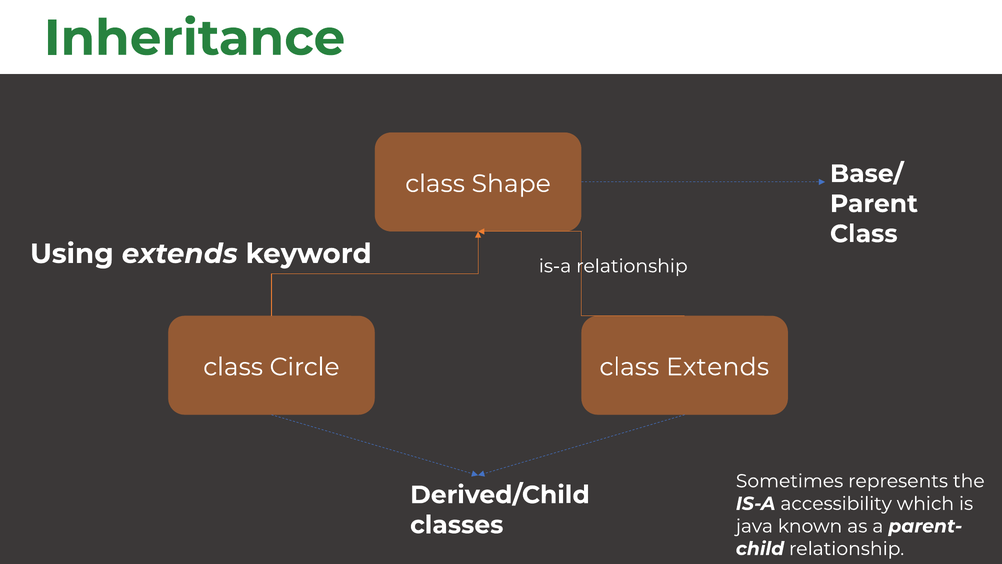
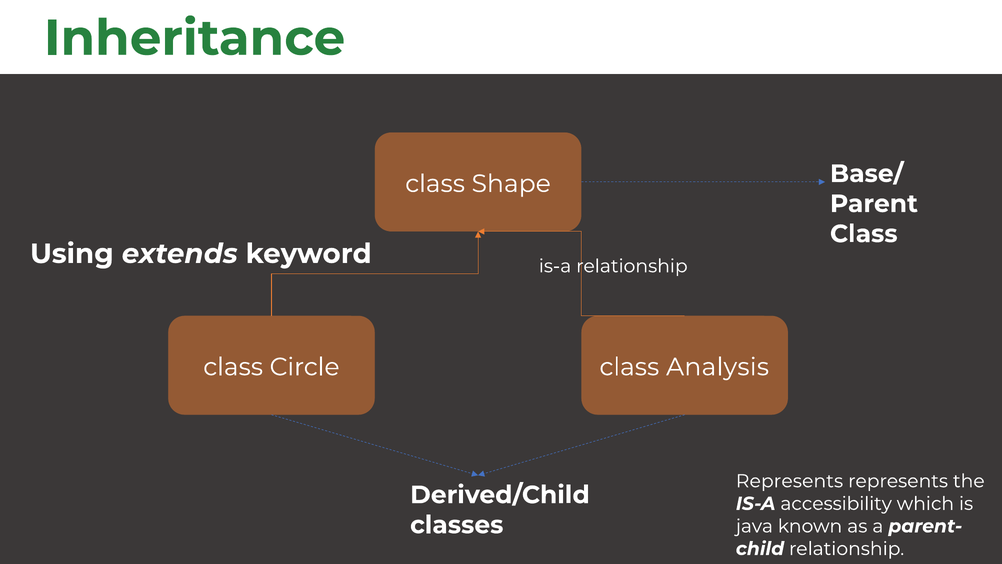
class Extends: Extends -> Analysis
Sometimes at (790, 481): Sometimes -> Represents
